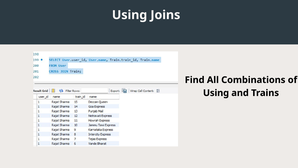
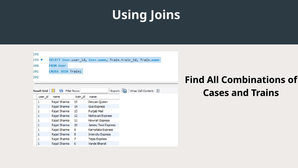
Using at (216, 93): Using -> Cases
